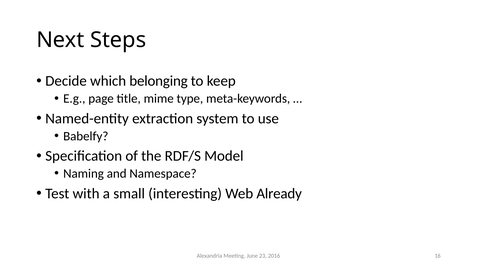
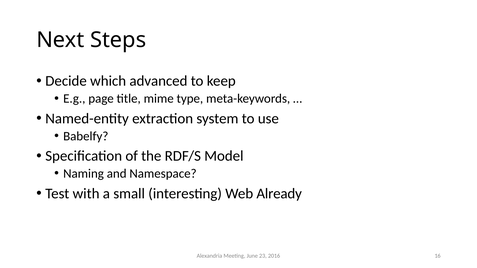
belonging: belonging -> advanced
